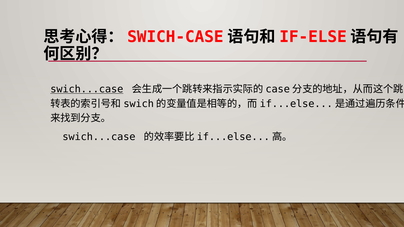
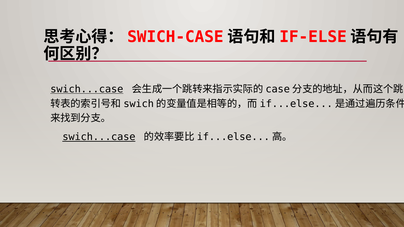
swich...case at (99, 137) underline: none -> present
